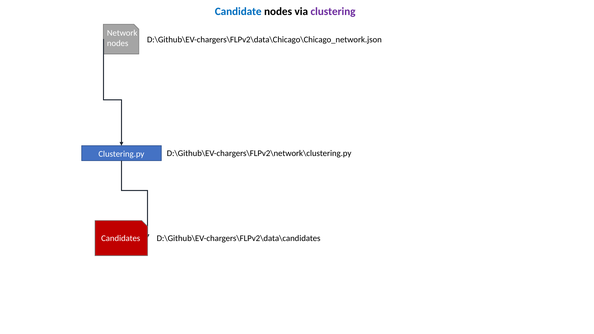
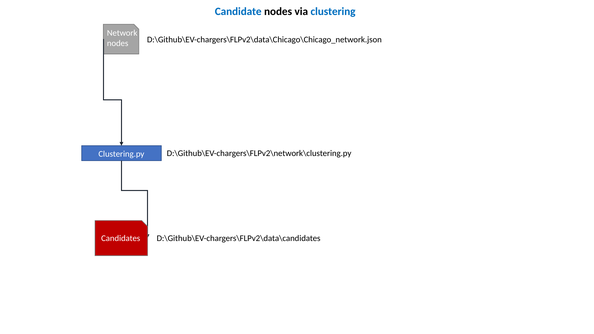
clustering colour: purple -> blue
